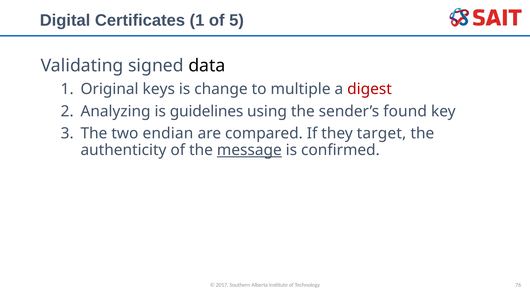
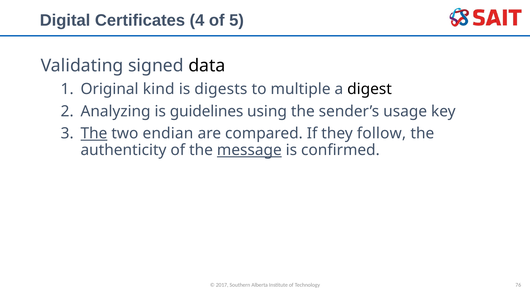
Certificates 1: 1 -> 4
keys: keys -> kind
change: change -> digests
digest colour: red -> black
found: found -> usage
The at (94, 134) underline: none -> present
target: target -> follow
